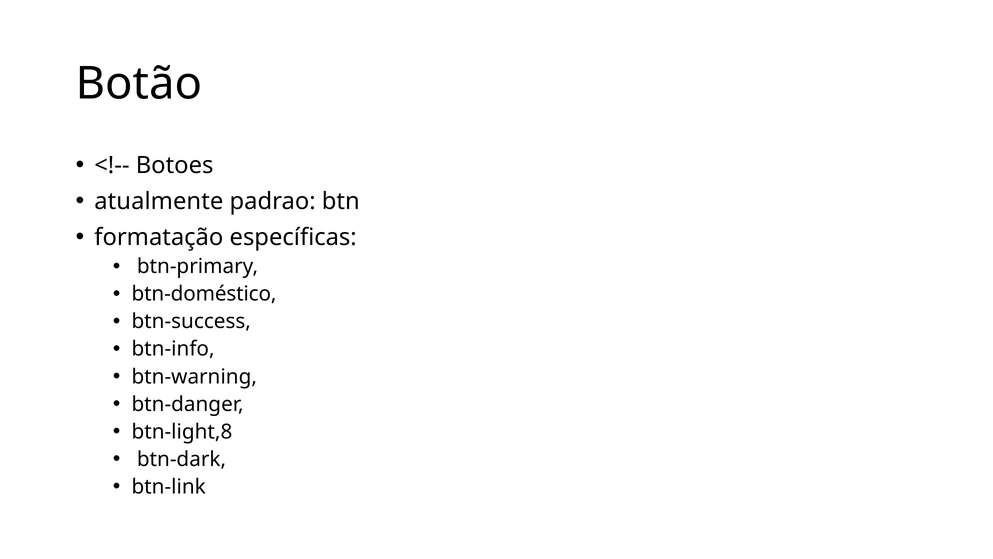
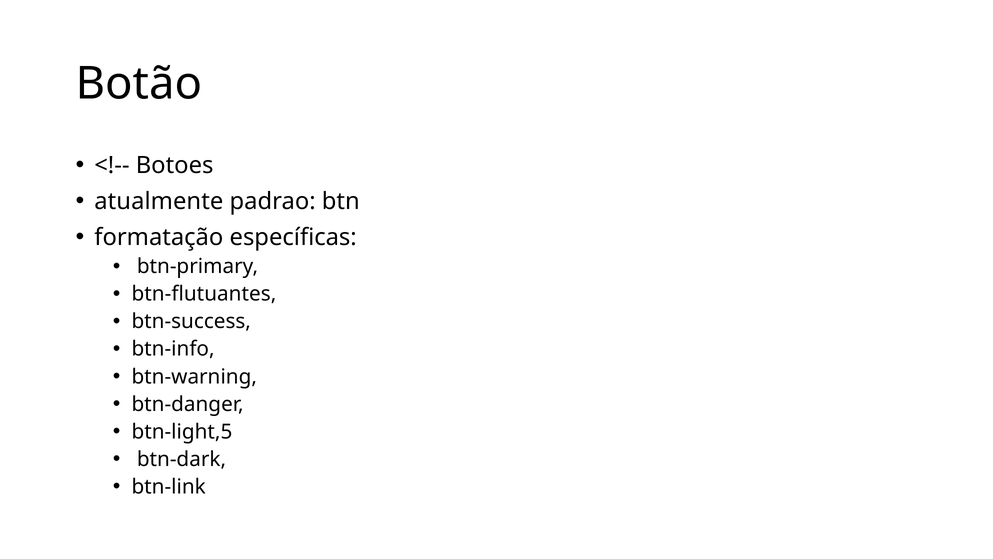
btn-doméstico: btn-doméstico -> btn-flutuantes
btn-light,8: btn-light,8 -> btn-light,5
